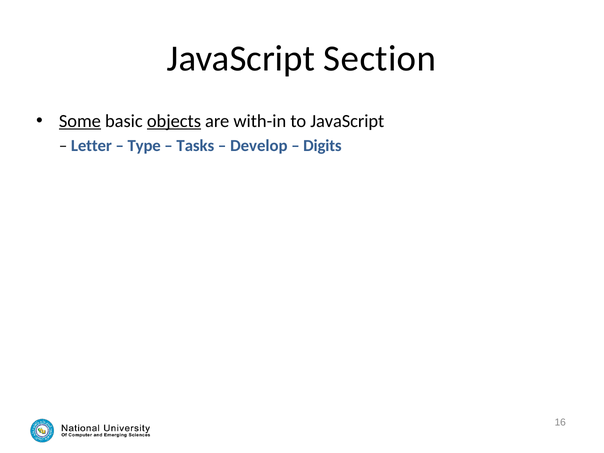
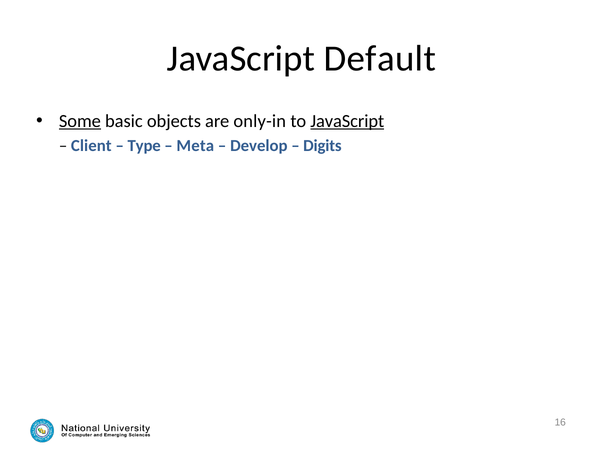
Section: Section -> Default
objects underline: present -> none
with-in: with-in -> only-in
JavaScript at (347, 121) underline: none -> present
Letter: Letter -> Client
Tasks: Tasks -> Meta
